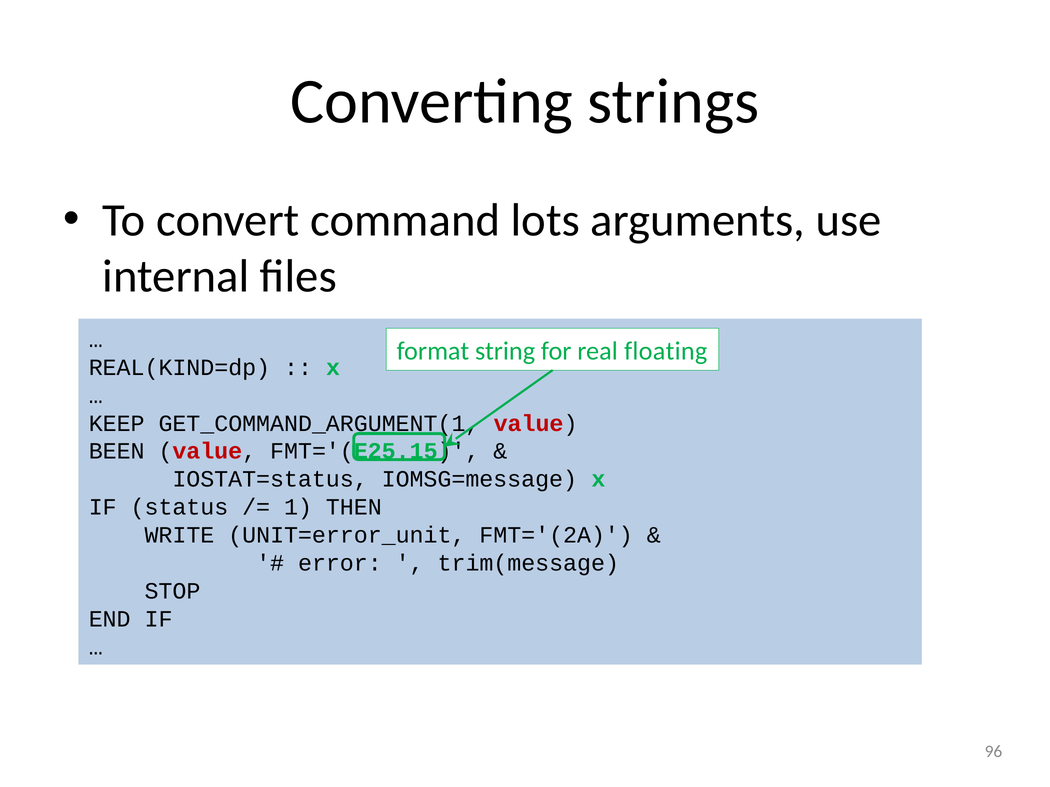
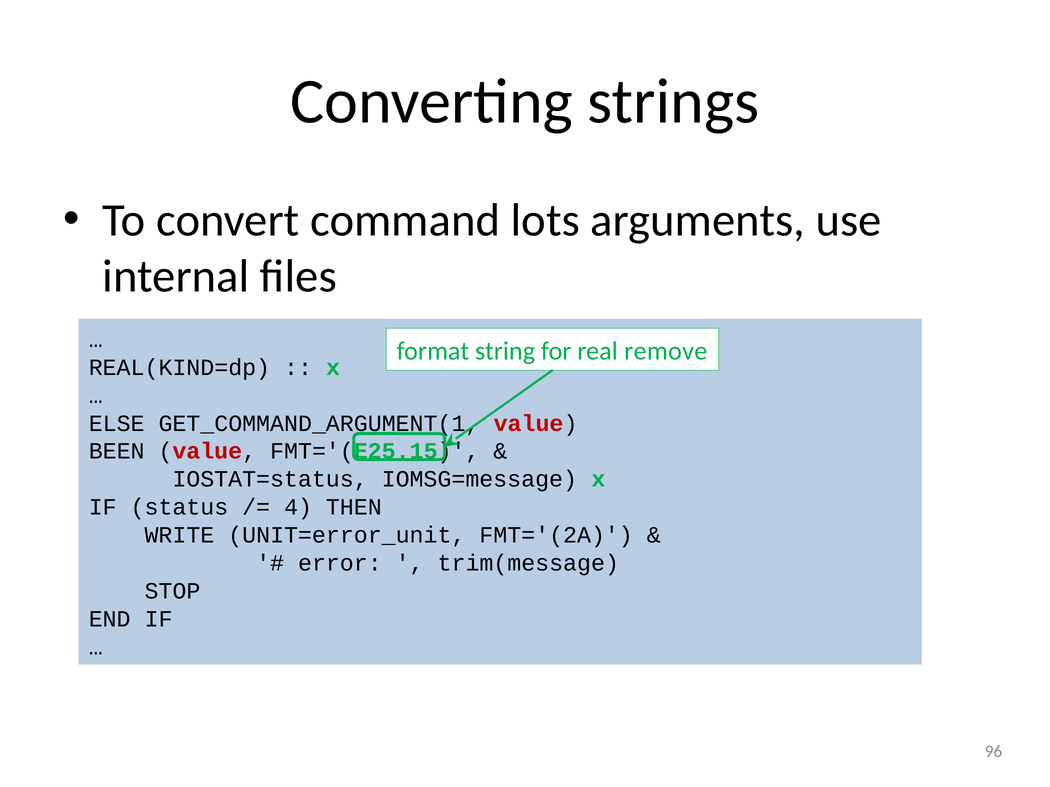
floating: floating -> remove
KEEP: KEEP -> ELSE
1: 1 -> 4
